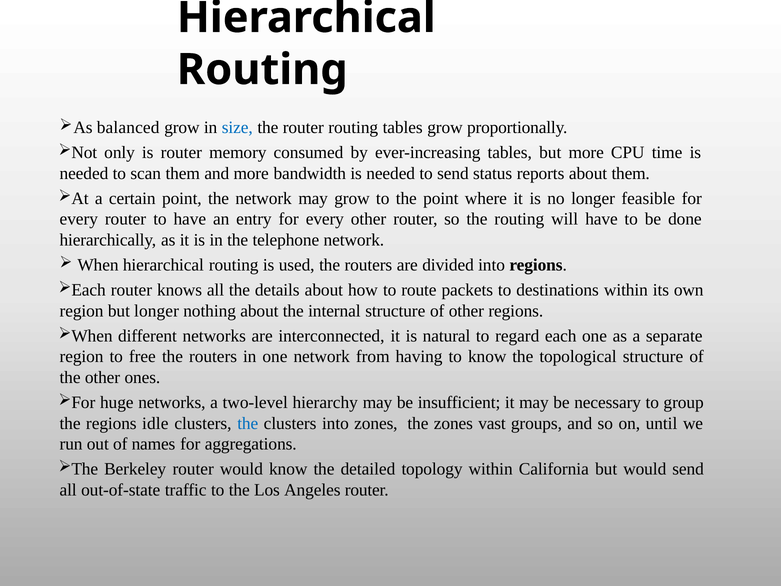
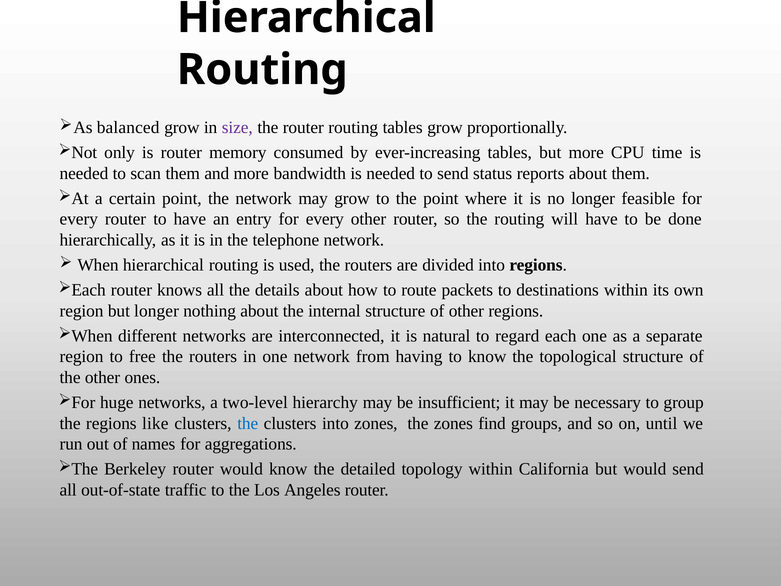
size colour: blue -> purple
idle: idle -> like
vast: vast -> find
